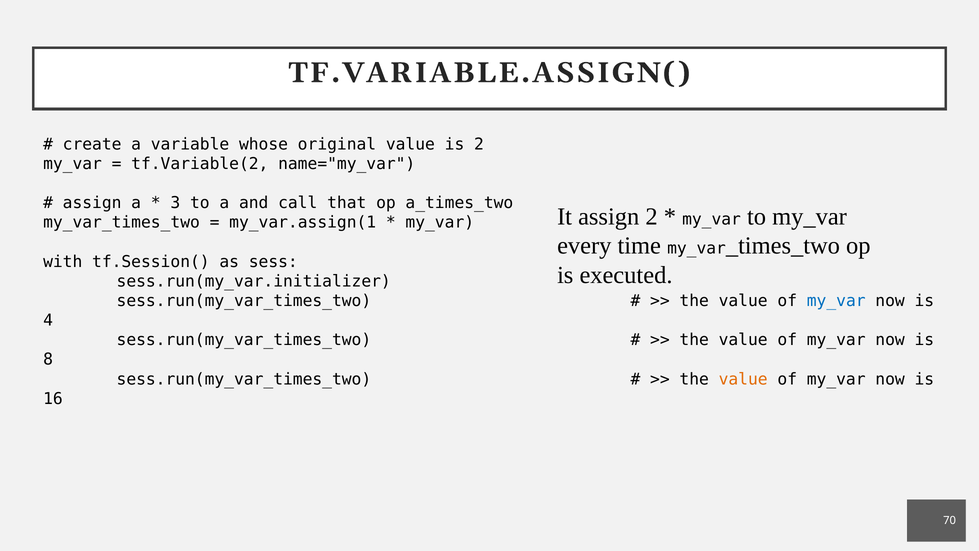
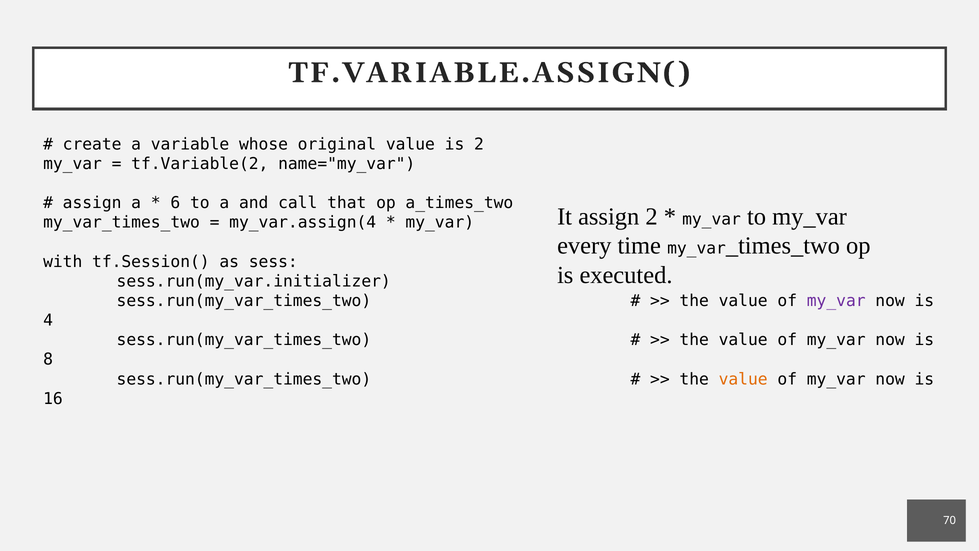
3: 3 -> 6
my_var.assign(1: my_var.assign(1 -> my_var.assign(4
my_var at (836, 301) colour: blue -> purple
